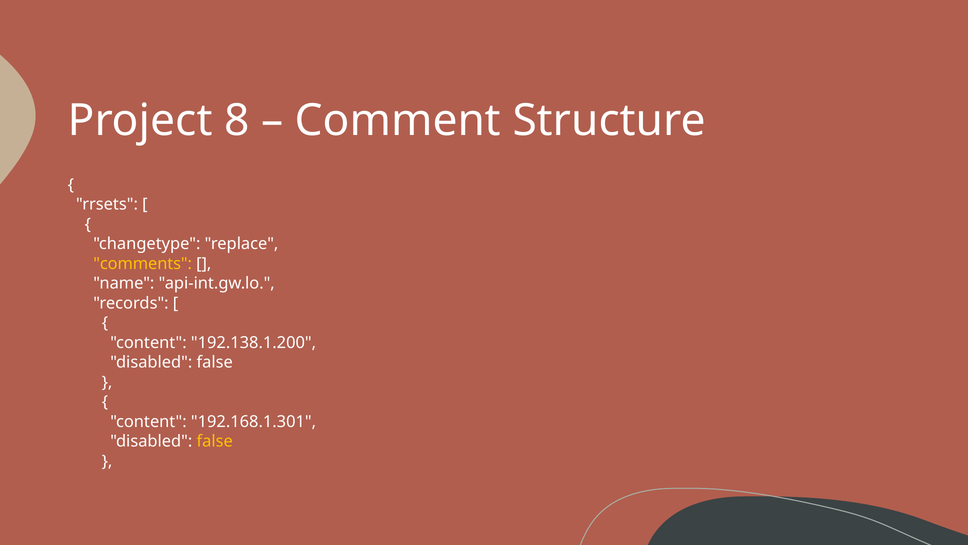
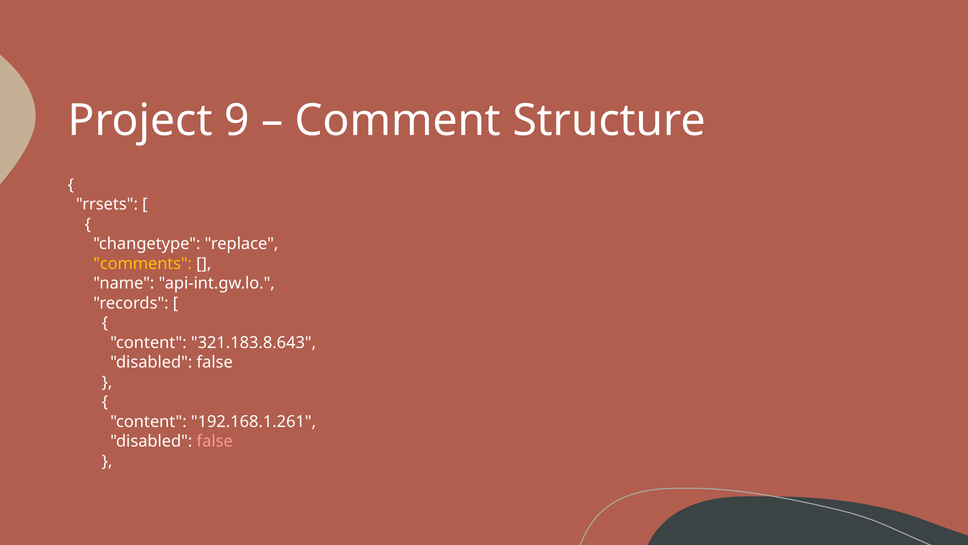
8: 8 -> 9
192.138.1.200: 192.138.1.200 -> 321.183.8.643
192.168.1.301: 192.168.1.301 -> 192.168.1.261
false at (215, 441) colour: yellow -> pink
